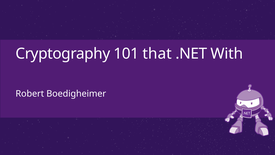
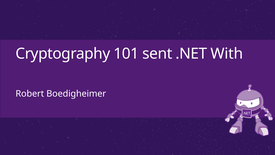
that: that -> sent
